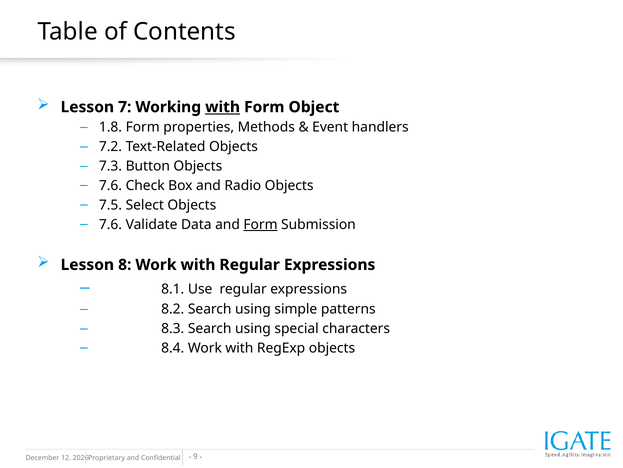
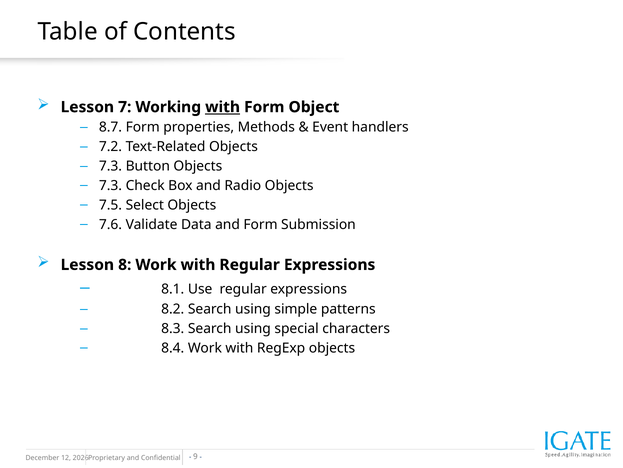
1.8: 1.8 -> 8.7
7.6 at (110, 185): 7.6 -> 7.3
Form at (261, 224) underline: present -> none
